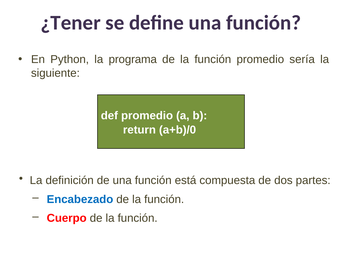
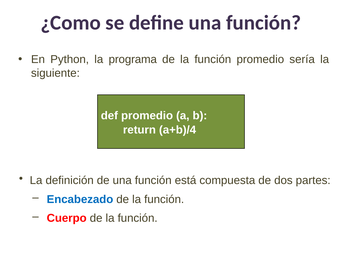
¿Tener: ¿Tener -> ¿Como
a+b)/0: a+b)/0 -> a+b)/4
